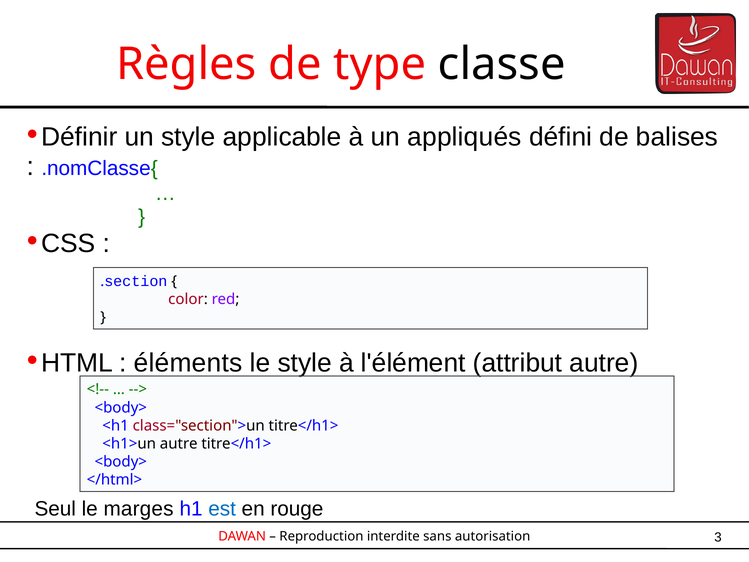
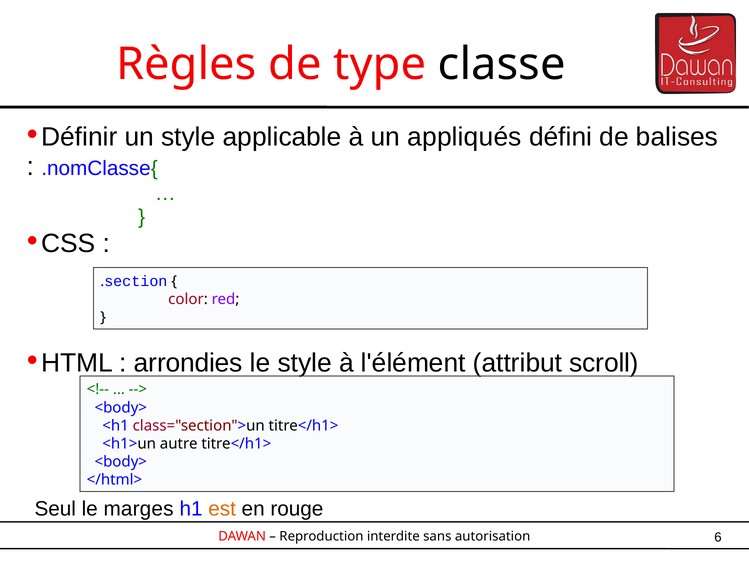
éléments: éléments -> arrondies
attribut autre: autre -> scroll
est colour: blue -> orange
3: 3 -> 6
